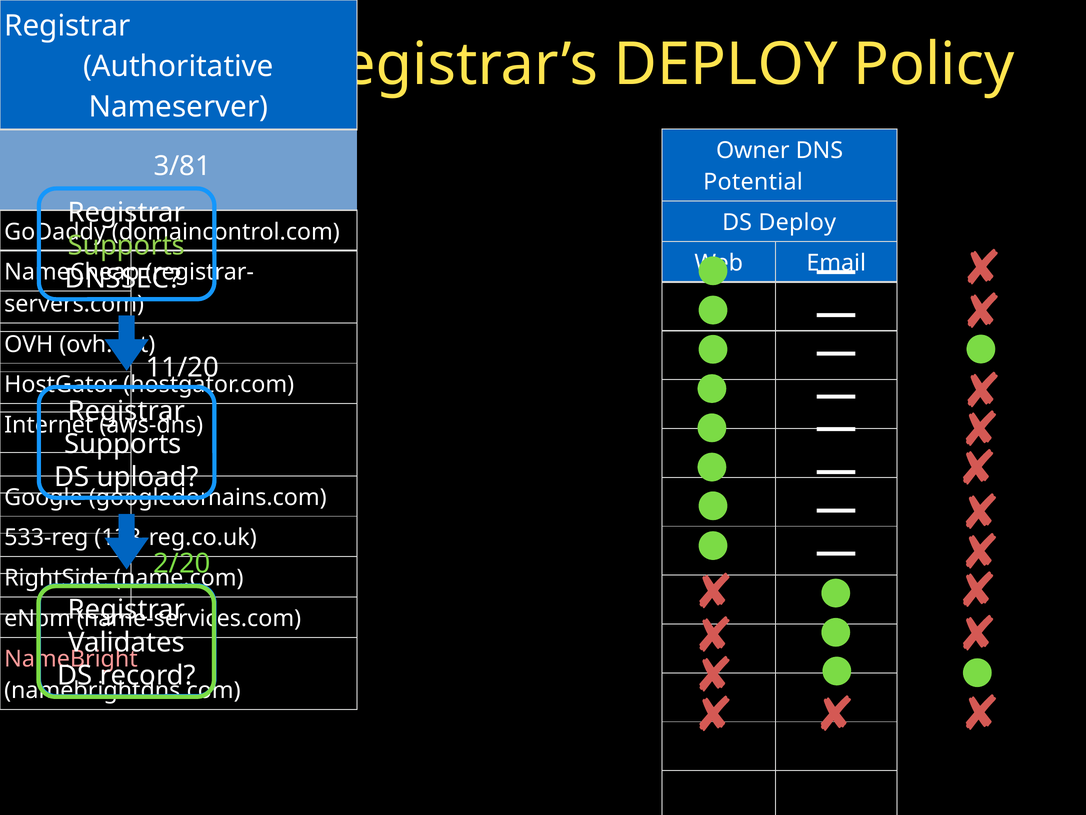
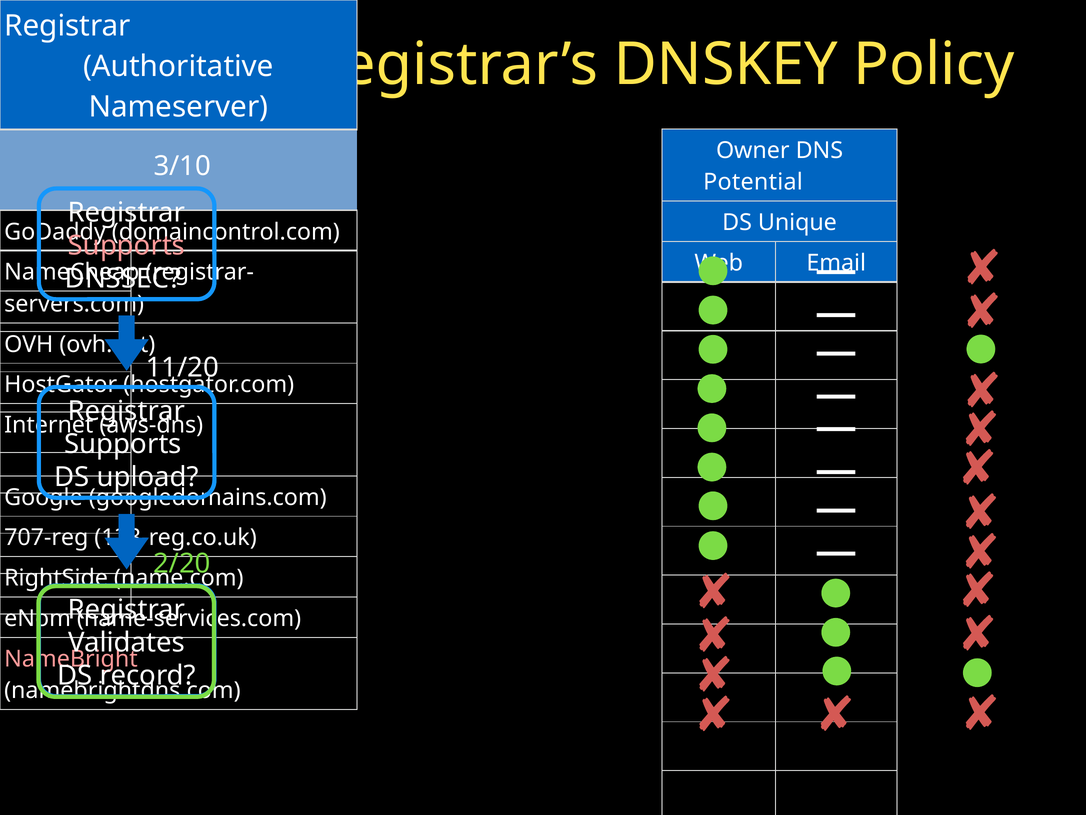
DEPLOY at (726, 65): DEPLOY -> DNSKEY
3/81: 3/81 -> 3/10
DS Deploy: Deploy -> Unique
Supports at (127, 246) colour: light green -> pink
533-reg: 533-reg -> 707-reg
